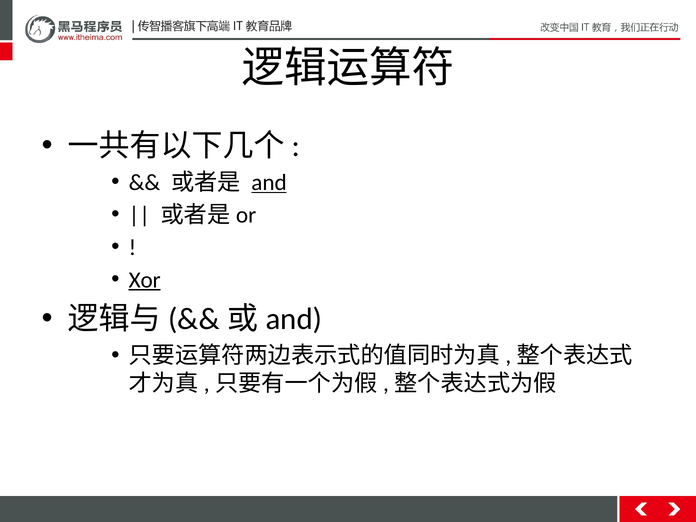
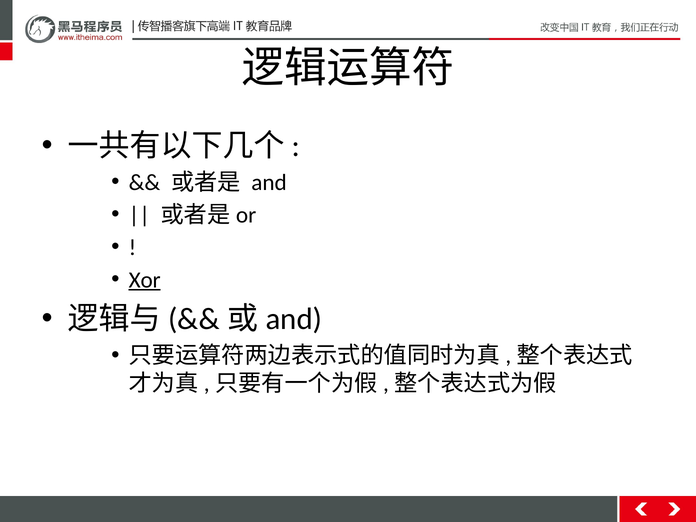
and underline: present -> none
